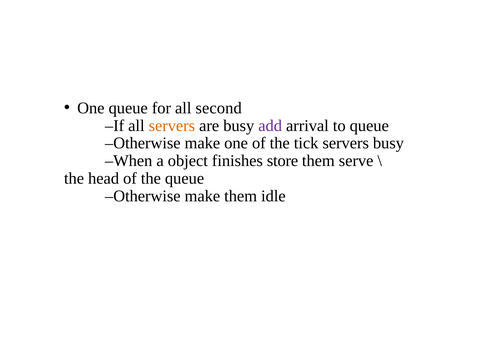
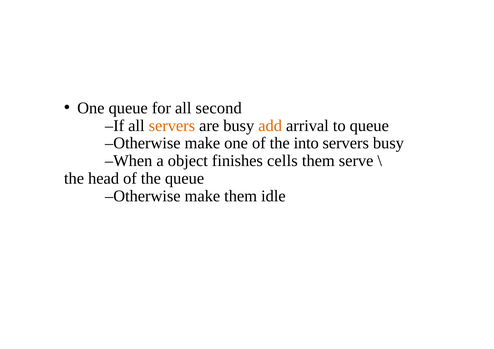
add colour: purple -> orange
tick: tick -> into
store: store -> cells
